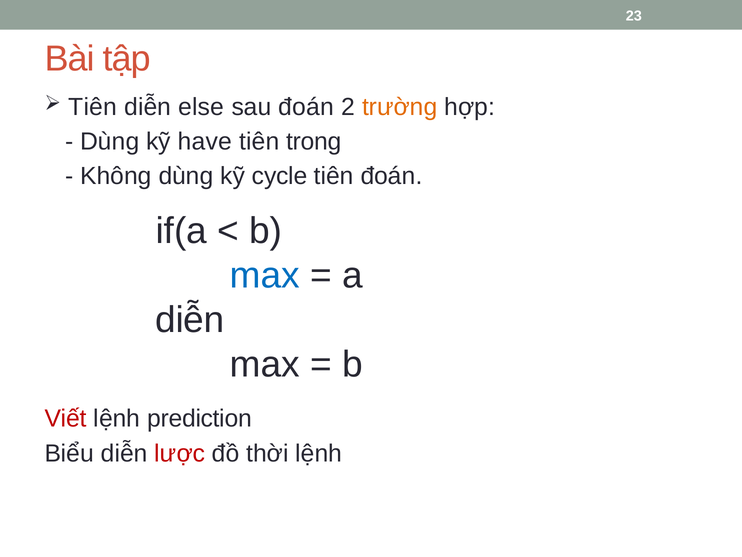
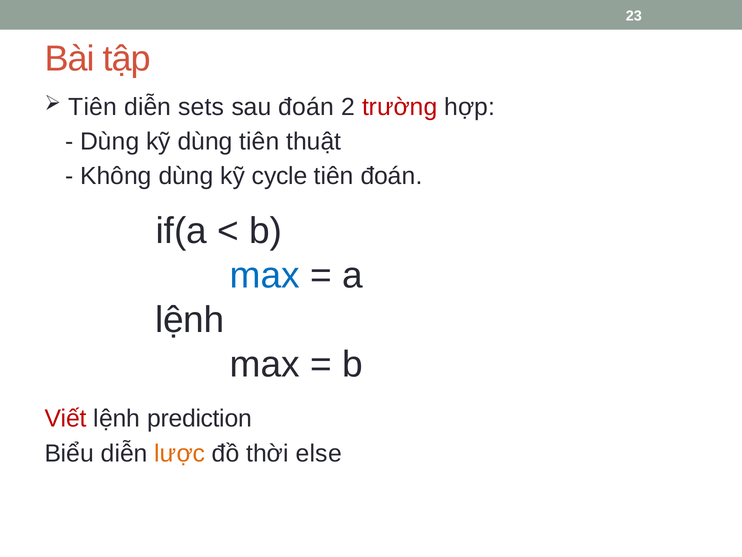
else: else -> sets
trường colour: orange -> red
kỹ have: have -> dùng
trong: trong -> thuật
diễn at (190, 320): diễn -> lệnh
lược colour: red -> orange
thời lệnh: lệnh -> else
